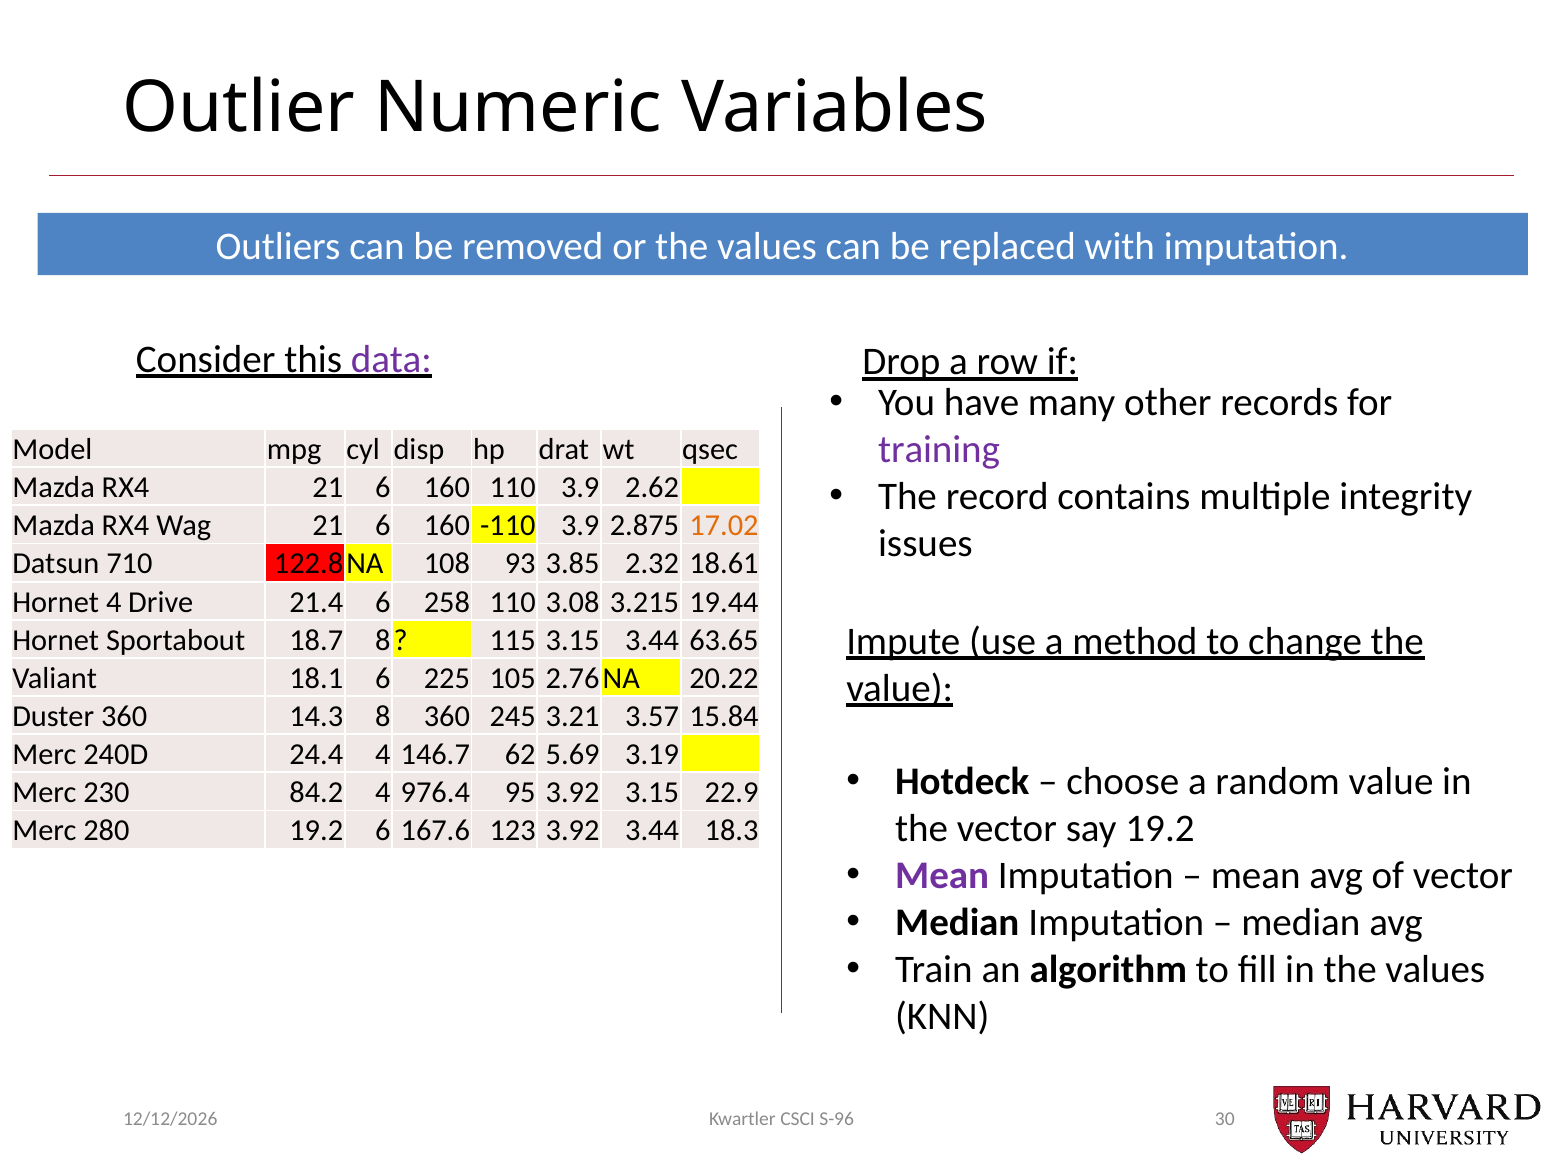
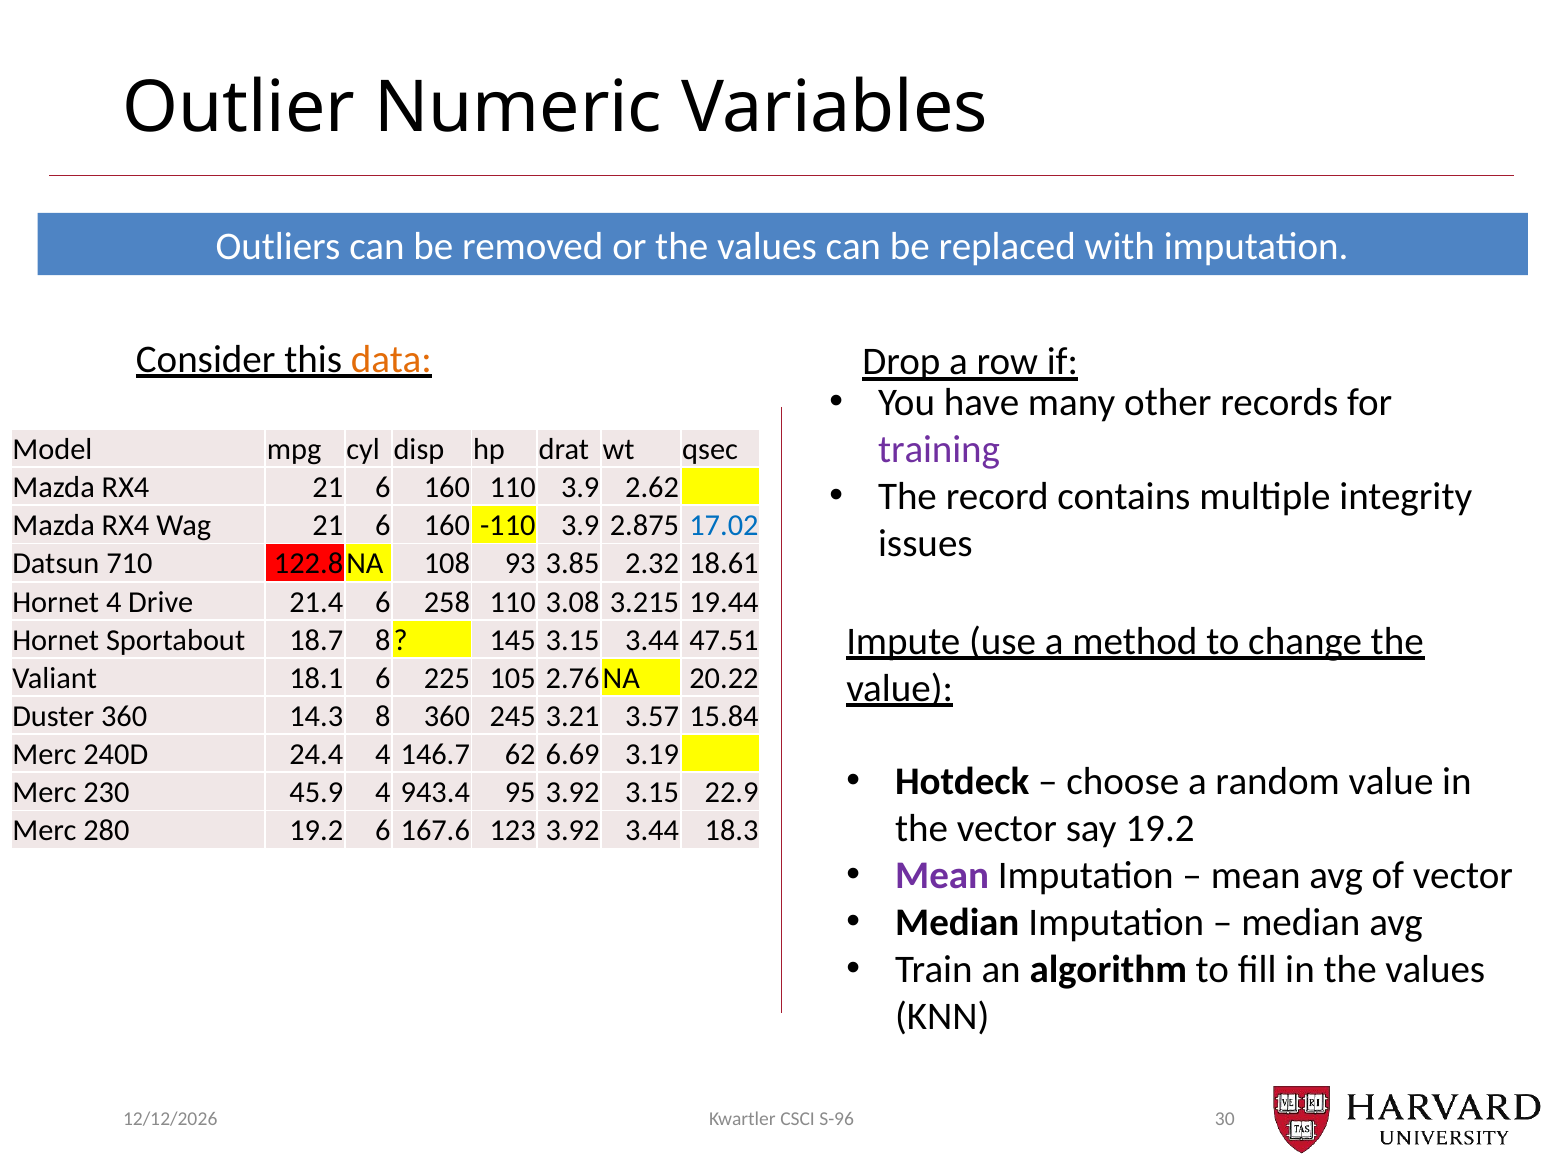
data colour: purple -> orange
17.02 colour: orange -> blue
115: 115 -> 145
63.65: 63.65 -> 47.51
5.69: 5.69 -> 6.69
84.2: 84.2 -> 45.9
976.4: 976.4 -> 943.4
